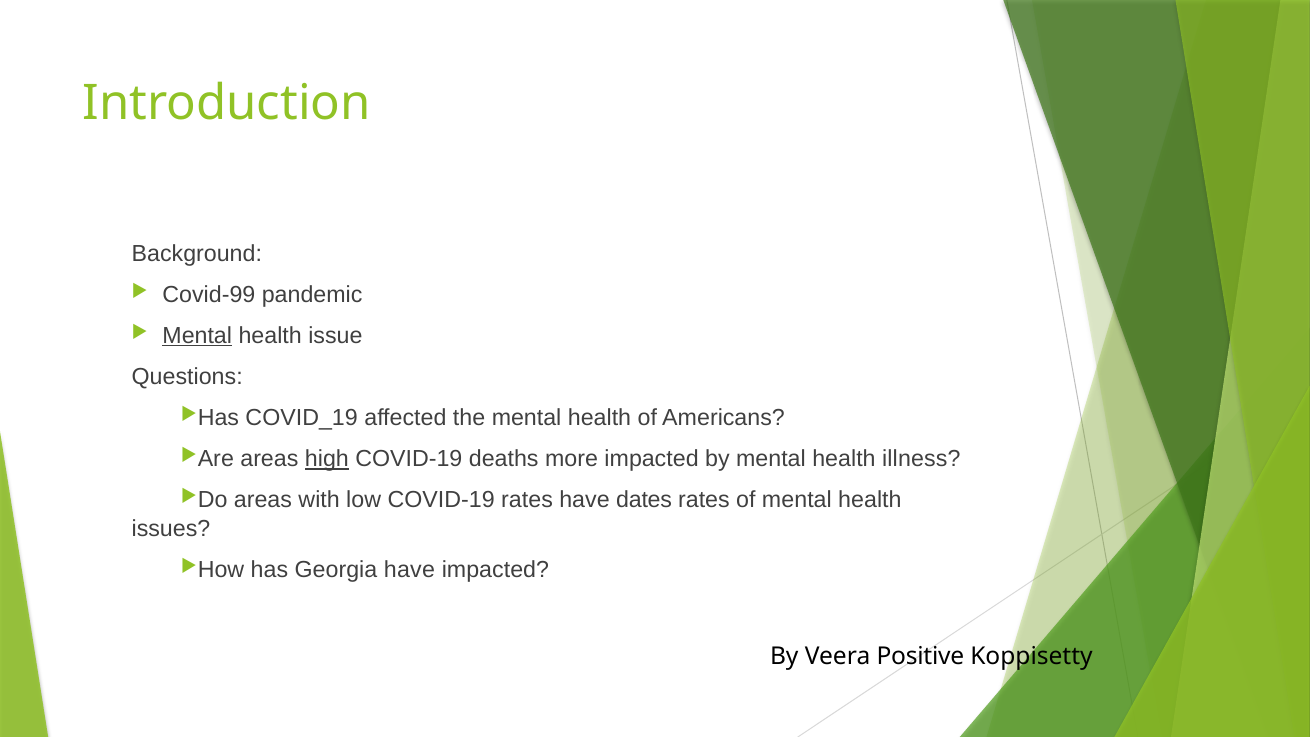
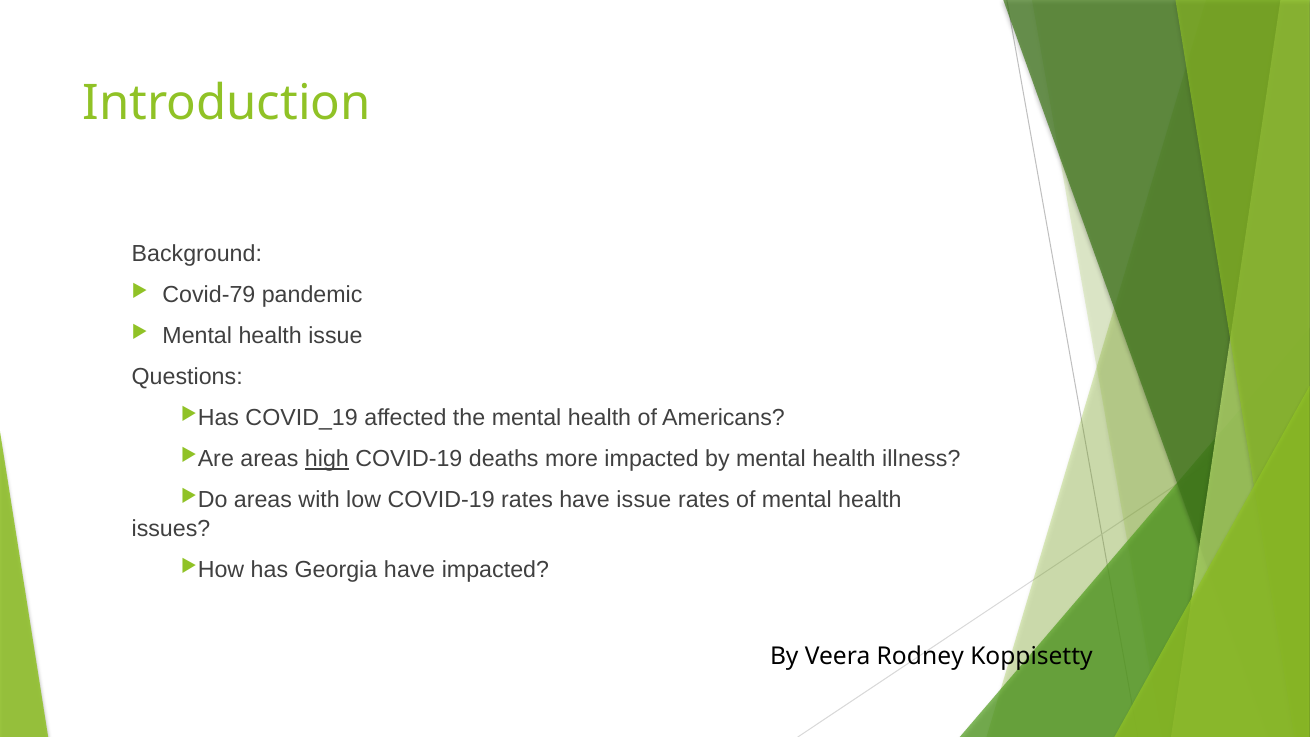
Covid-99: Covid-99 -> Covid-79
Mental at (197, 336) underline: present -> none
have dates: dates -> issue
Positive: Positive -> Rodney
